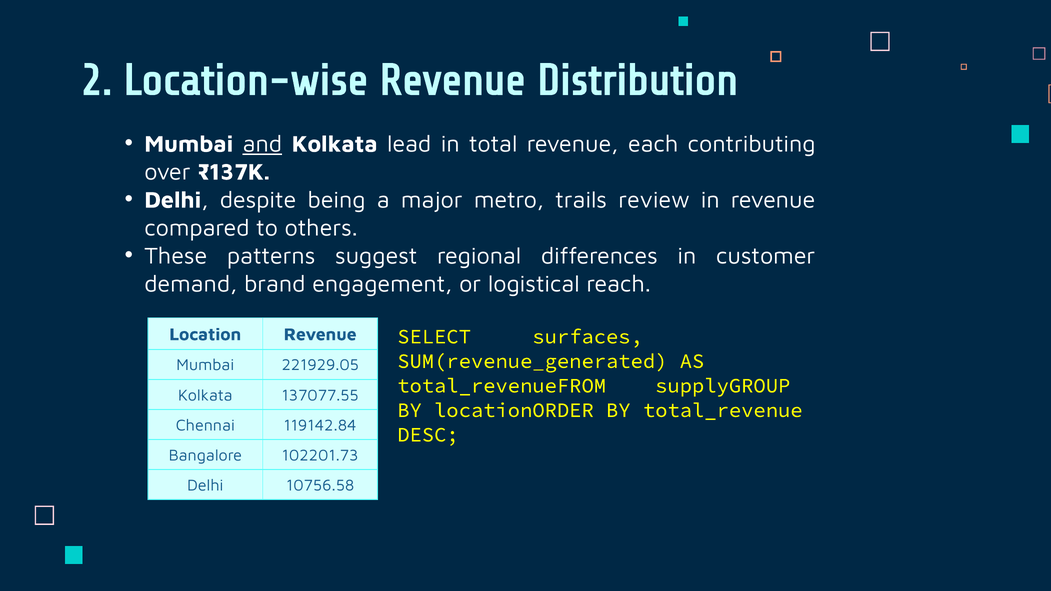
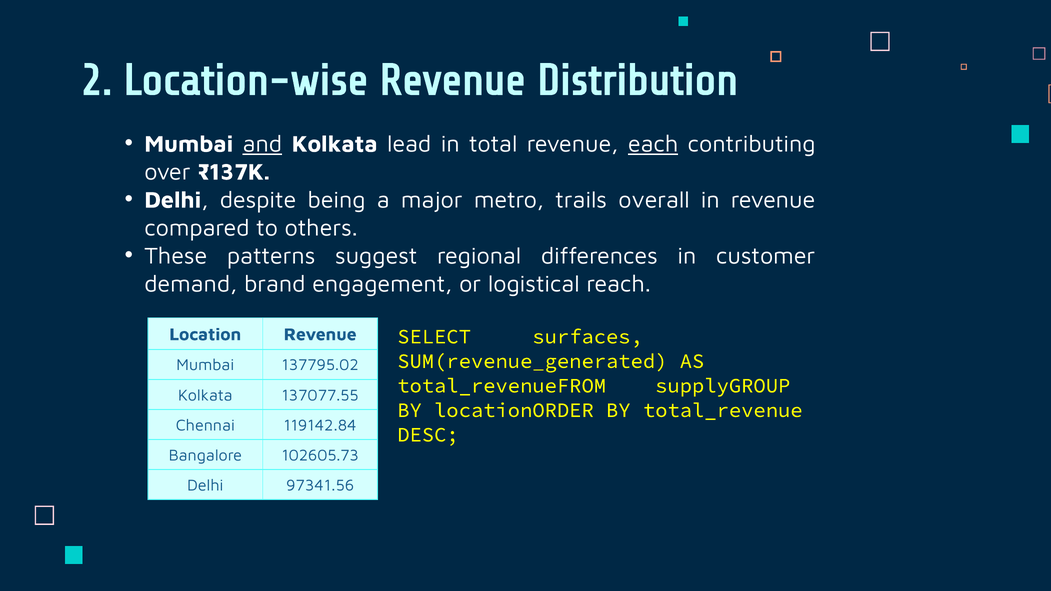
each underline: none -> present
review: review -> overall
221929.05: 221929.05 -> 137795.02
102201.73: 102201.73 -> 102605.73
10756.58: 10756.58 -> 97341.56
